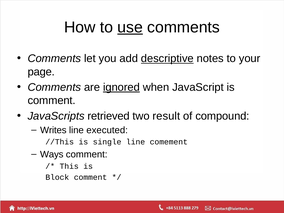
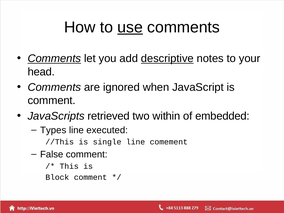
Comments at (54, 59) underline: none -> present
page: page -> head
ignored underline: present -> none
result: result -> within
compound: compound -> embedded
Writes: Writes -> Types
Ways: Ways -> False
